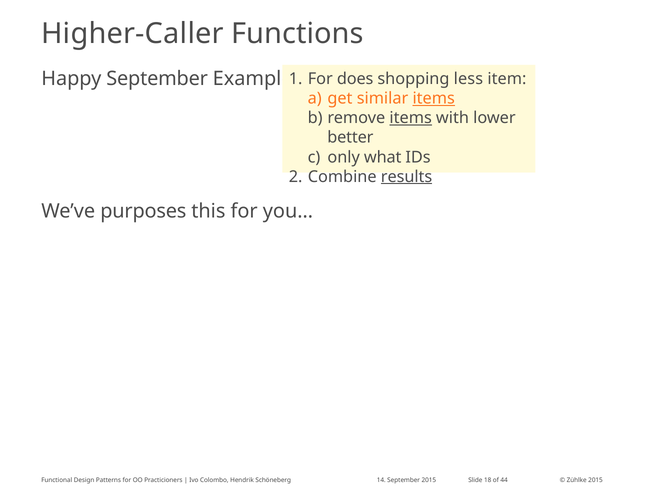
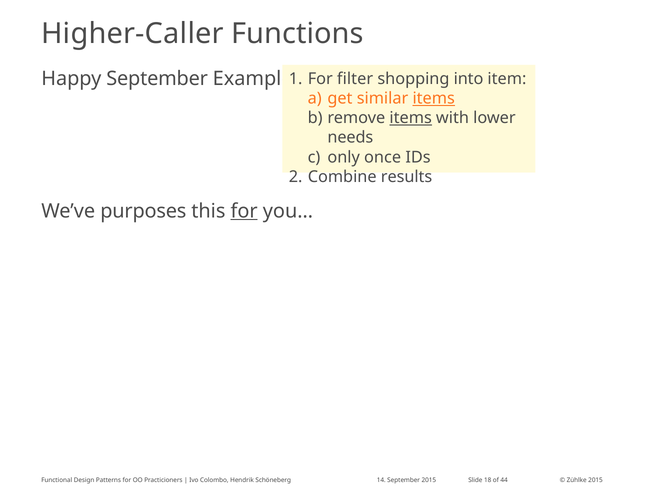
does: does -> filter
less: less -> into
better: better -> needs
what: what -> once
results underline: present -> none
for at (244, 211) underline: none -> present
